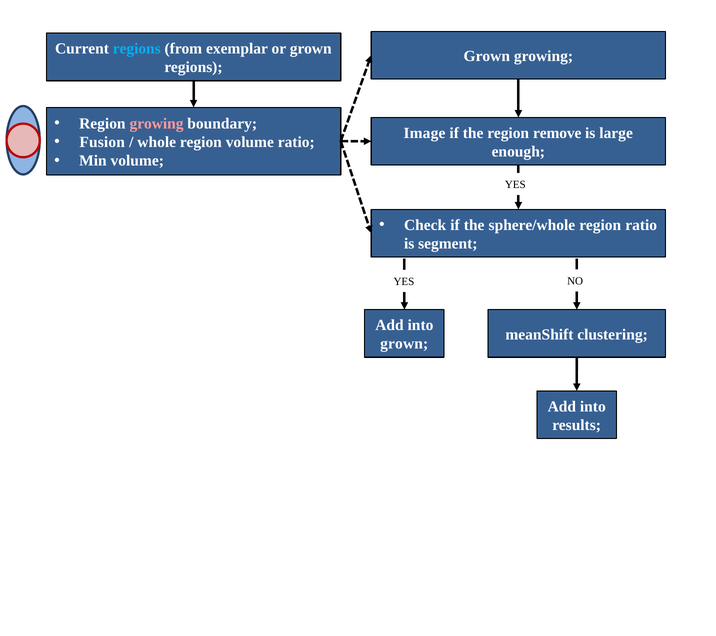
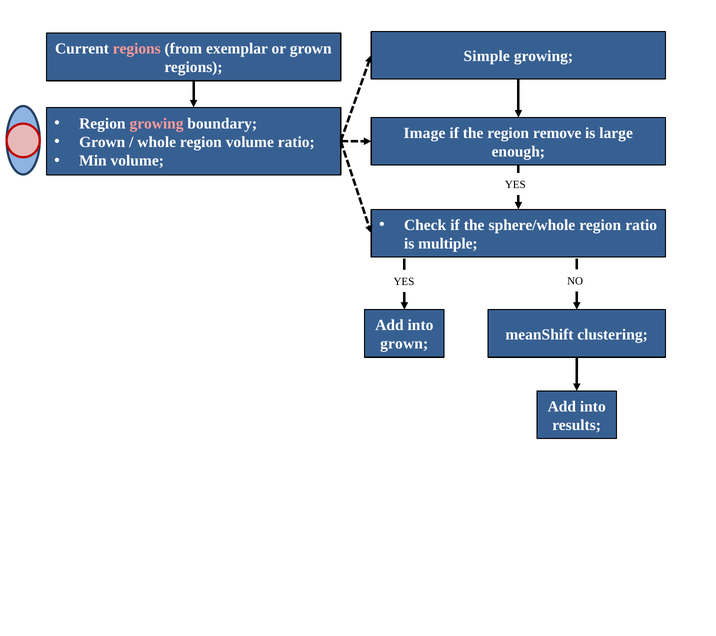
regions at (137, 49) colour: light blue -> pink
Grown at (487, 56): Grown -> Simple
Fusion at (102, 142): Fusion -> Grown
segment: segment -> multiple
